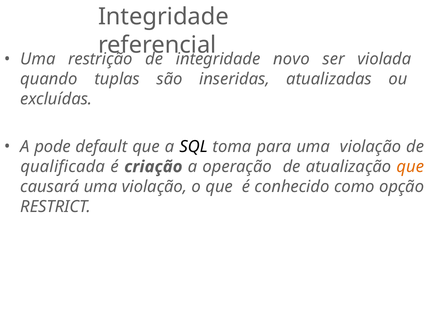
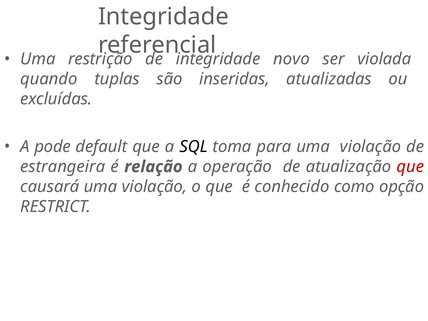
qualificada: qualificada -> estrangeira
criação: criação -> relação
que at (410, 167) colour: orange -> red
